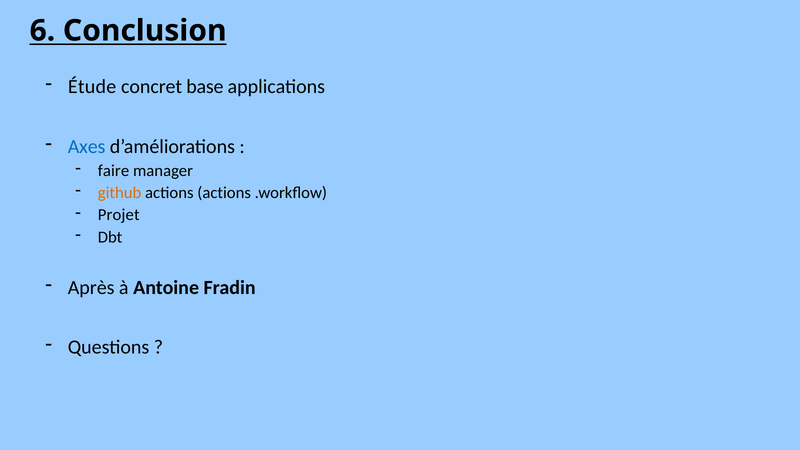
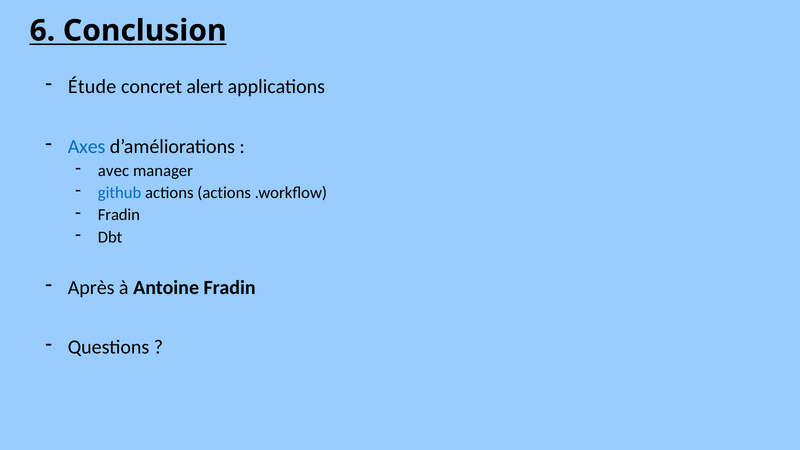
base: base -> alert
faire: faire -> avec
github colour: orange -> blue
Projet at (119, 215): Projet -> Fradin
